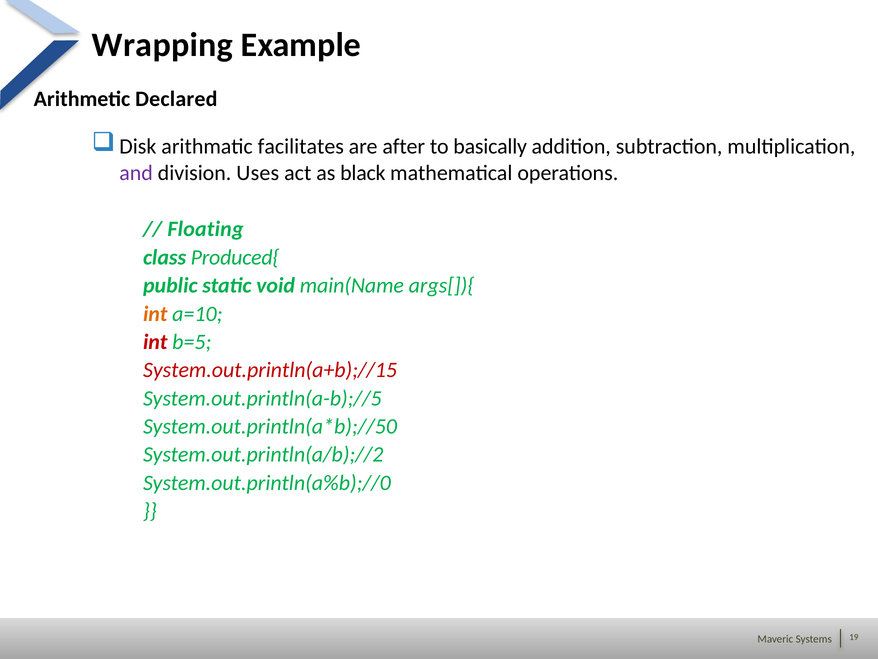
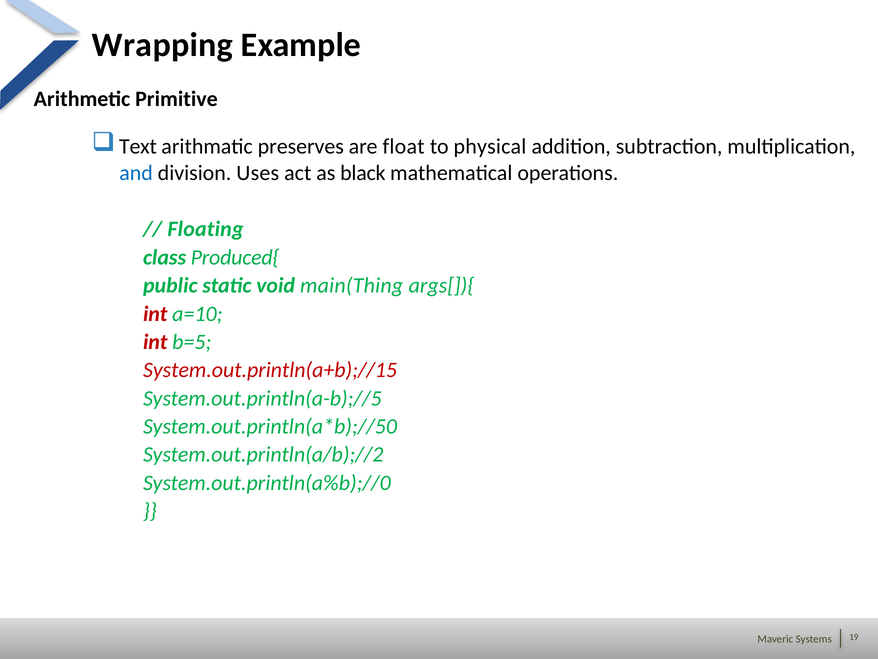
Declared: Declared -> Primitive
Disk: Disk -> Text
facilitates: facilitates -> preserves
after: after -> float
basically: basically -> physical
and colour: purple -> blue
main(Name: main(Name -> main(Thing
int at (155, 314) colour: orange -> red
